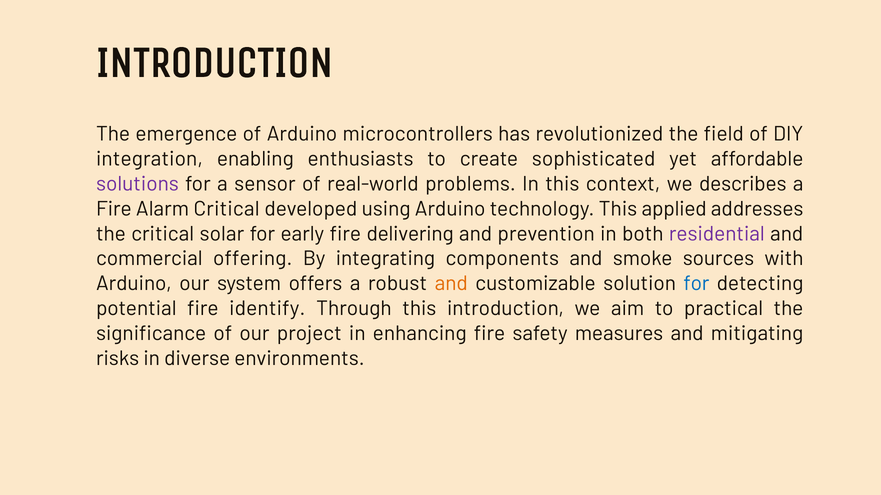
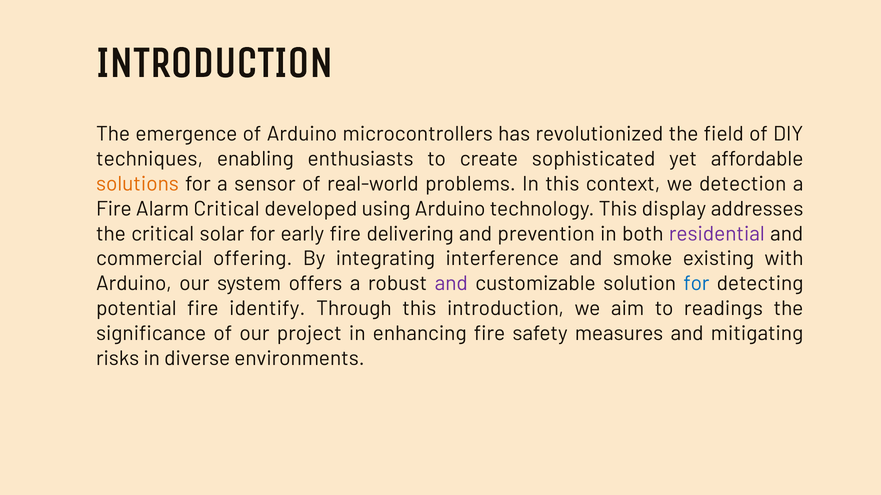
integration: integration -> techniques
solutions colour: purple -> orange
describes: describes -> detection
applied: applied -> display
components: components -> interference
sources: sources -> existing
and at (451, 284) colour: orange -> purple
practical: practical -> readings
